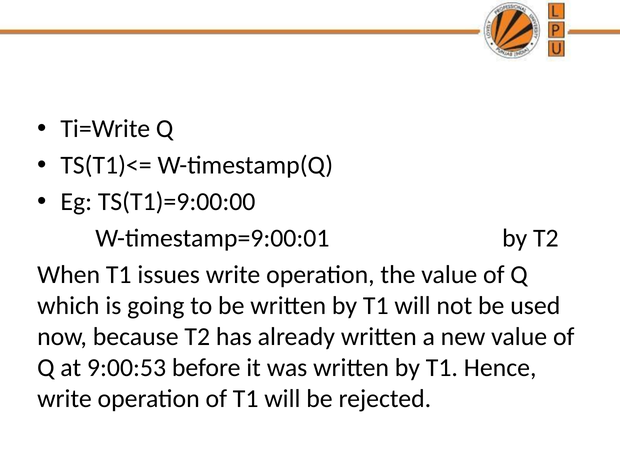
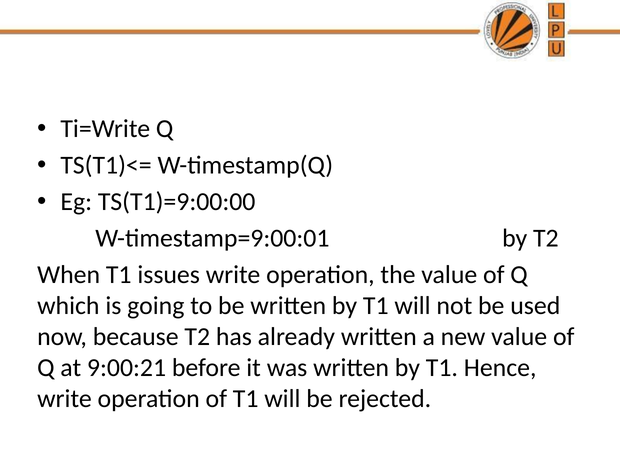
9:00:53: 9:00:53 -> 9:00:21
